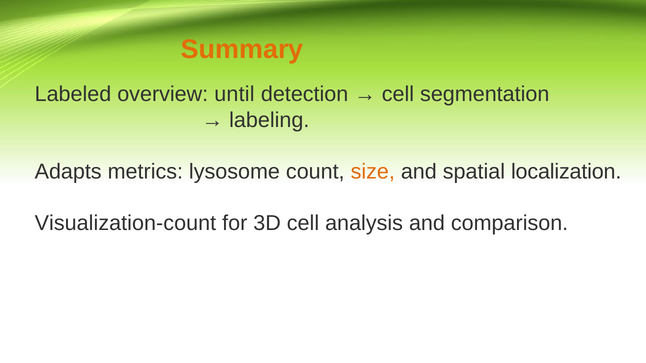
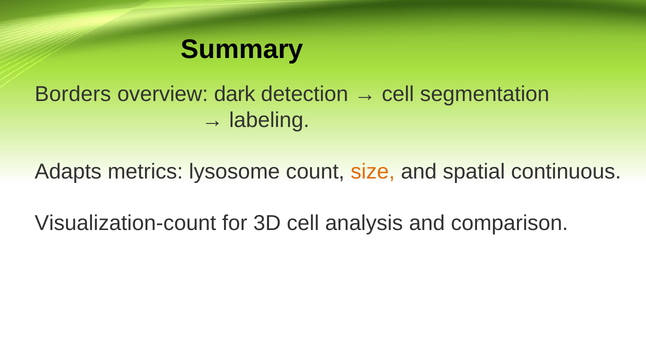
Summary colour: orange -> black
Labeled: Labeled -> Borders
until: until -> dark
localization: localization -> continuous
